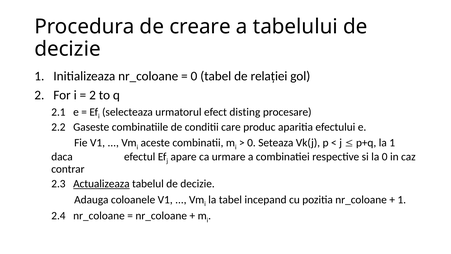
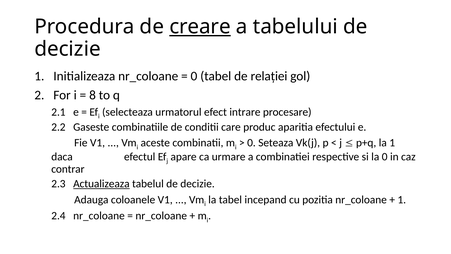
creare underline: none -> present
2 at (93, 95): 2 -> 8
disting: disting -> intrare
